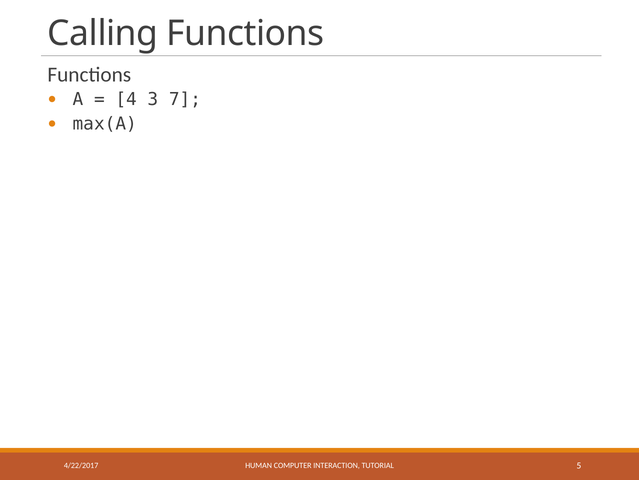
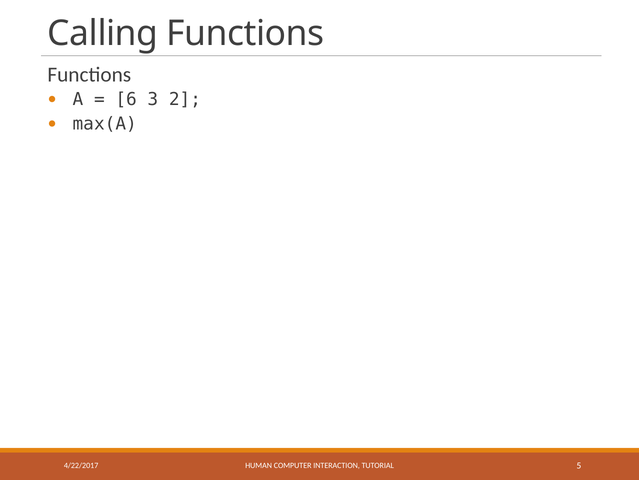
4: 4 -> 6
7: 7 -> 2
